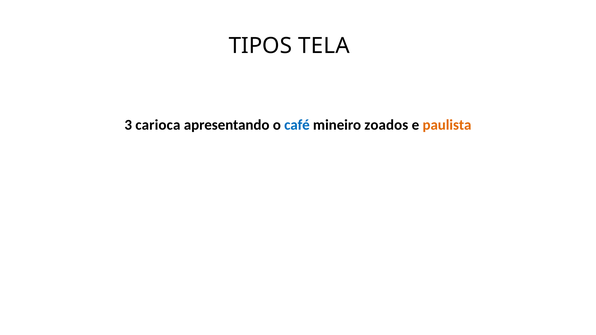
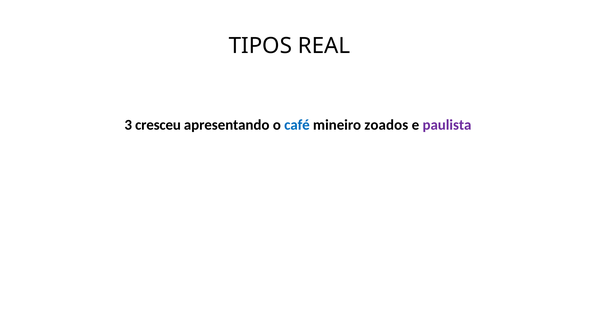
TELA: TELA -> REAL
carioca: carioca -> cresceu
paulista colour: orange -> purple
